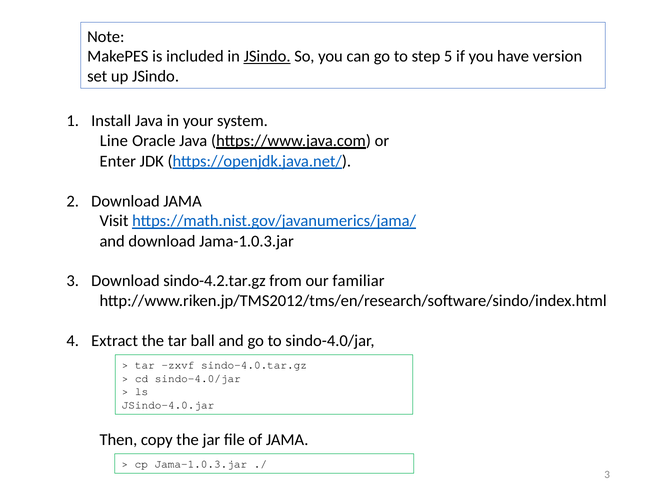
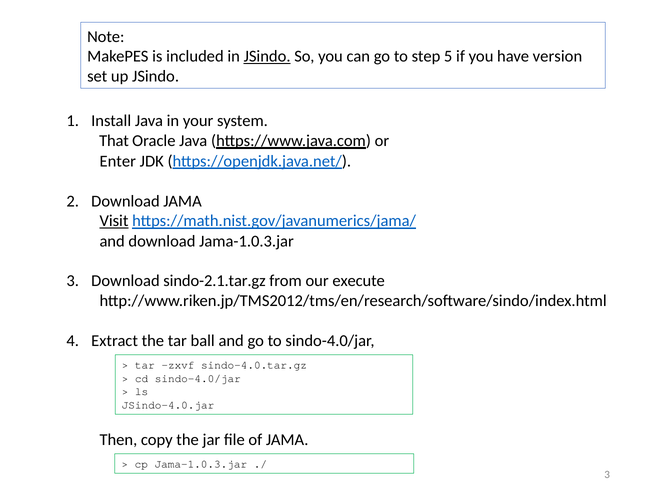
Line: Line -> That
Visit underline: none -> present
sindo-4.2.tar.gz: sindo-4.2.tar.gz -> sindo-2.1.tar.gz
familiar: familiar -> execute
